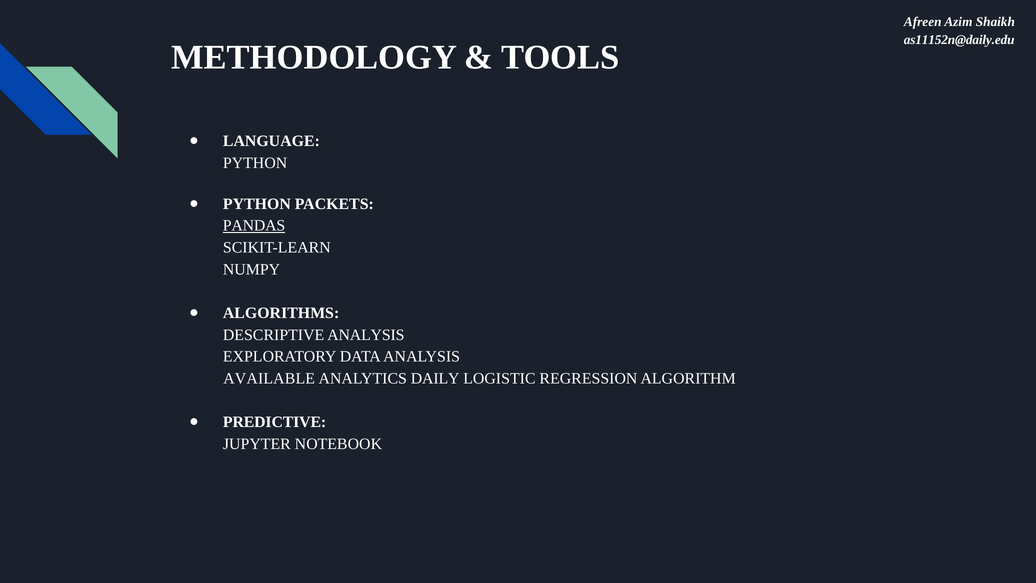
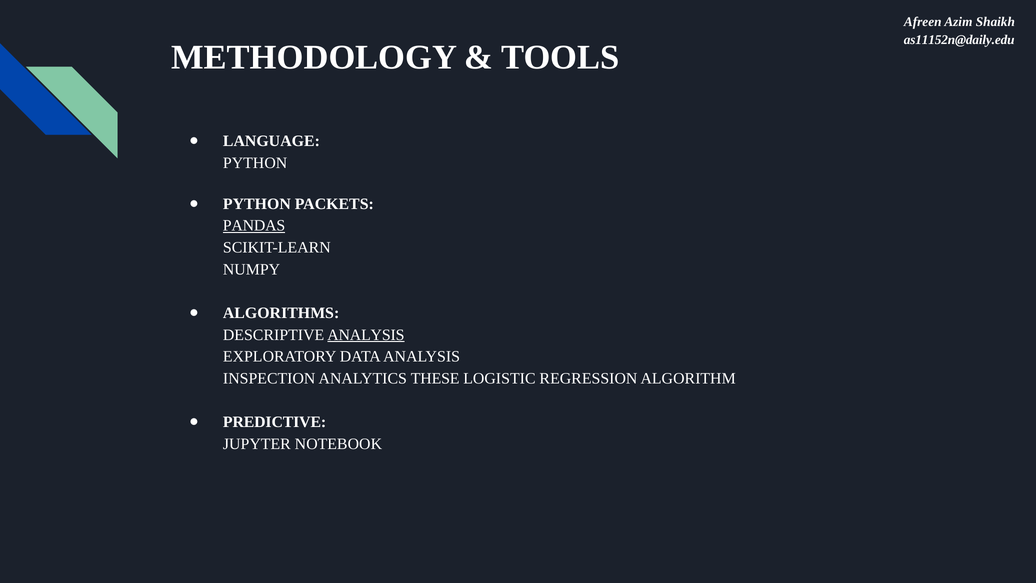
ANALYSIS at (366, 335) underline: none -> present
AVAILABLE: AVAILABLE -> INSPECTION
DAILY: DAILY -> THESE
